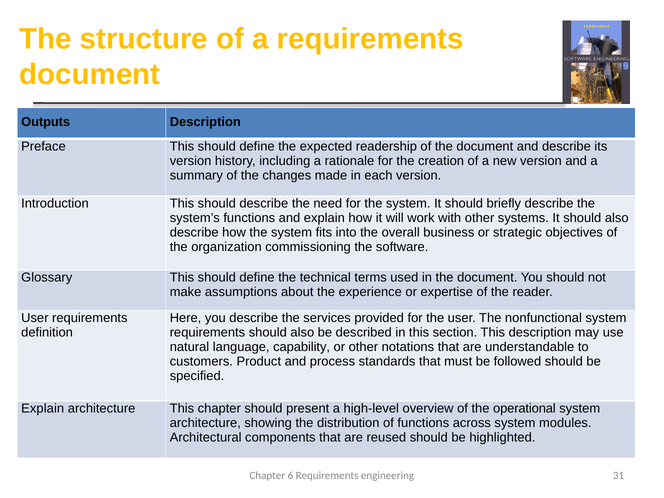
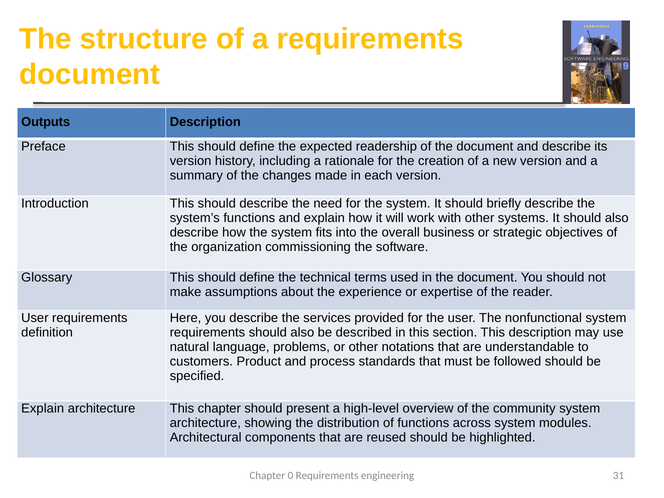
capability: capability -> problems
operational: operational -> community
6: 6 -> 0
